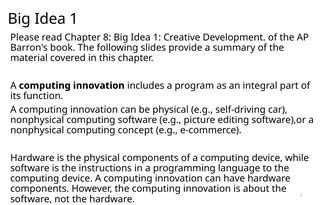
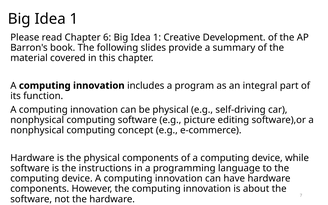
8: 8 -> 6
